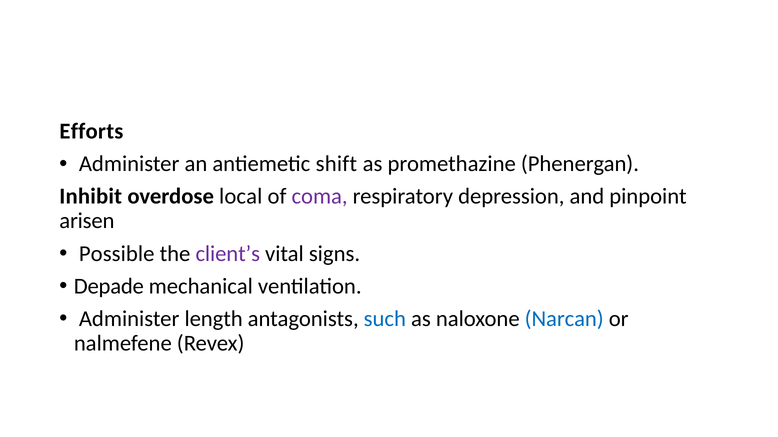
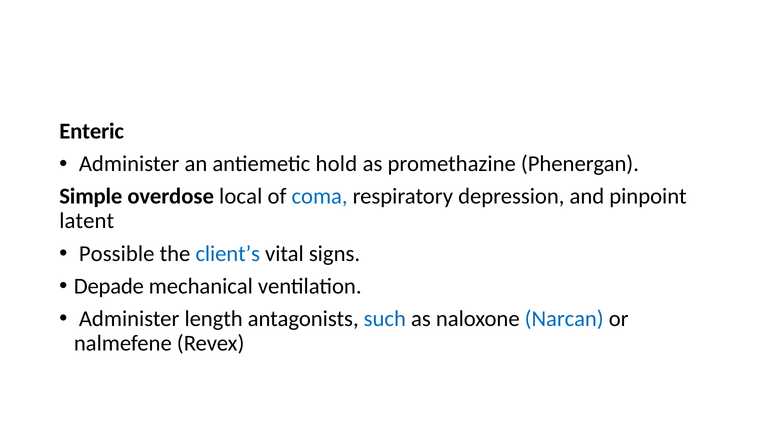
Efforts: Efforts -> Enteric
shift: shift -> hold
Inhibit: Inhibit -> Simple
coma colour: purple -> blue
arisen: arisen -> latent
client’s colour: purple -> blue
